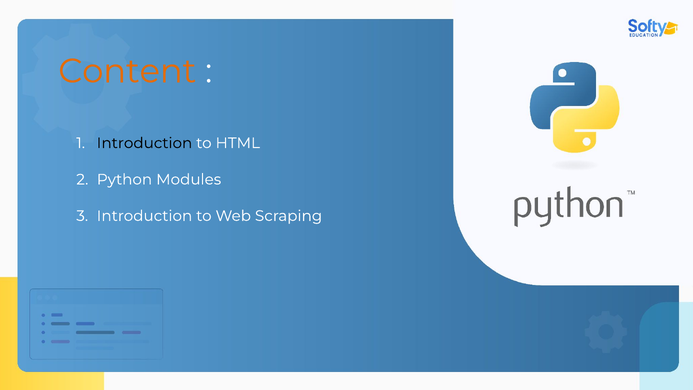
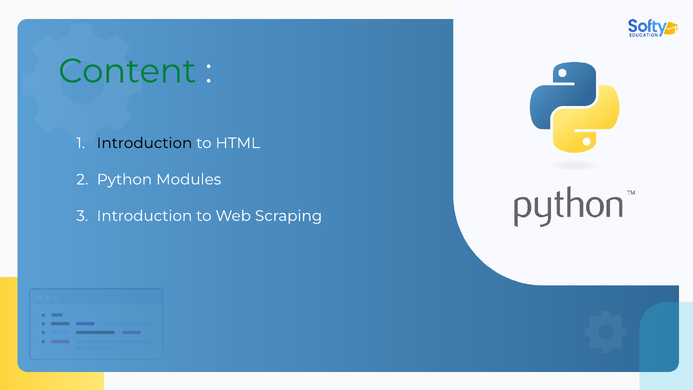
Content colour: orange -> green
